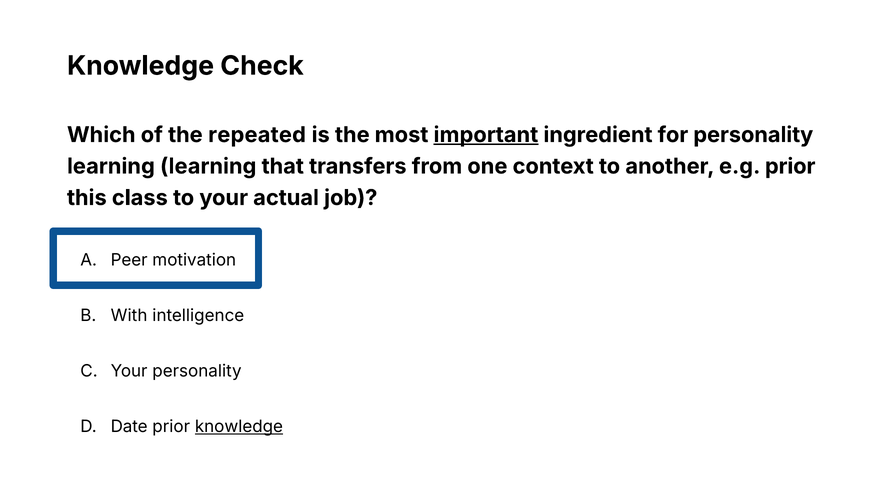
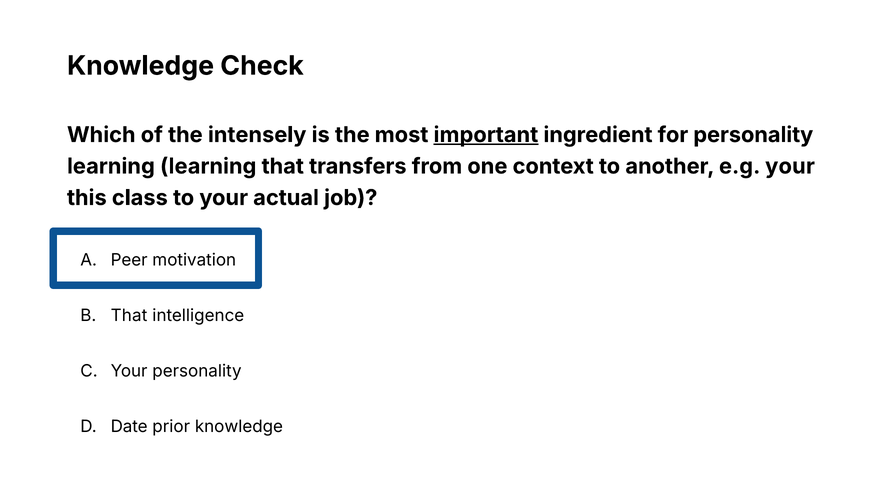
repeated: repeated -> intensely
e.g prior: prior -> your
With at (129, 315): With -> That
knowledge at (239, 426) underline: present -> none
